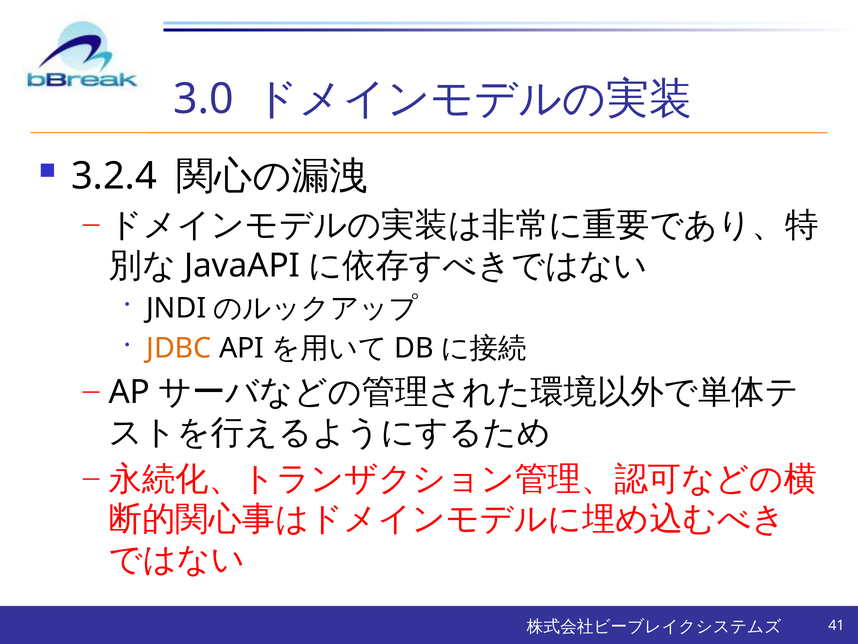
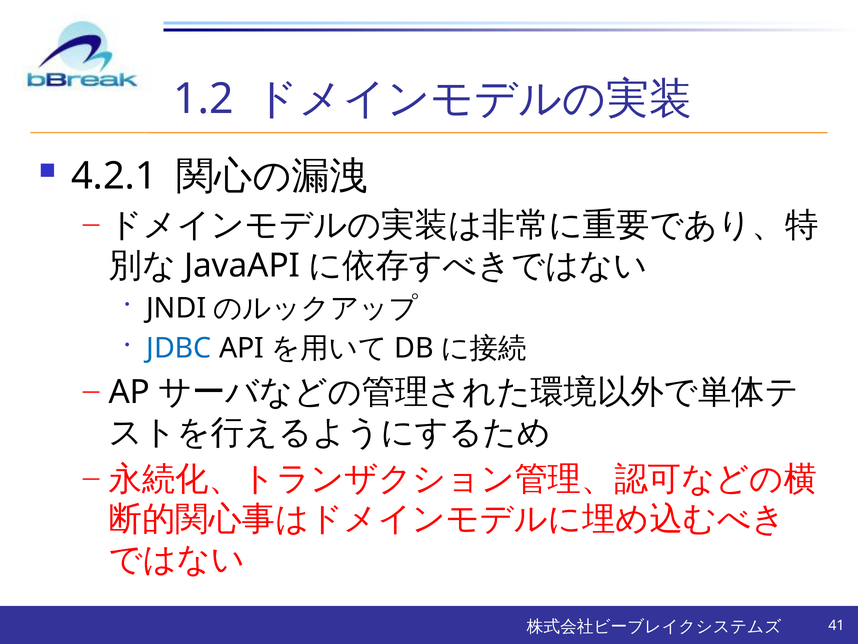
3.0: 3.0 -> 1.2
3.2.4: 3.2.4 -> 4.2.1
JDBC colour: orange -> blue
